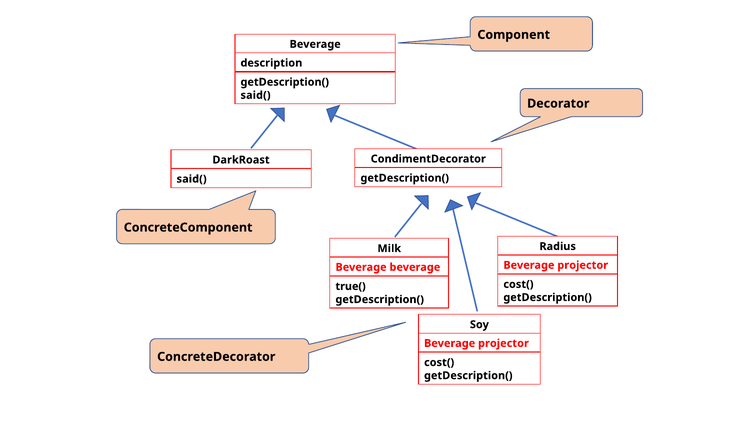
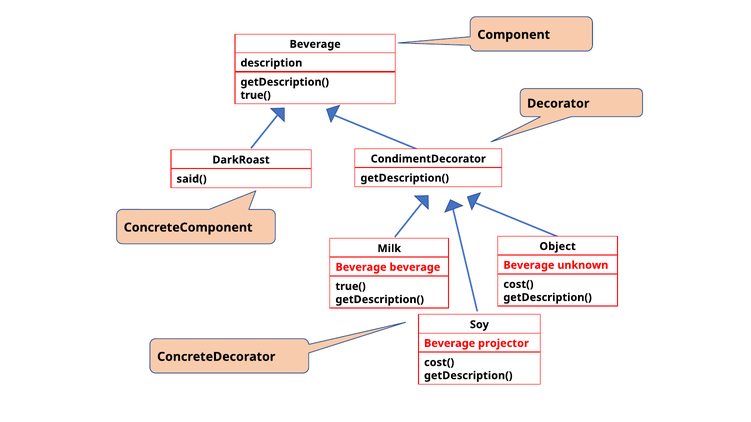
said( at (256, 95): said( -> true(
Radius: Radius -> Object
projector at (583, 265): projector -> unknown
